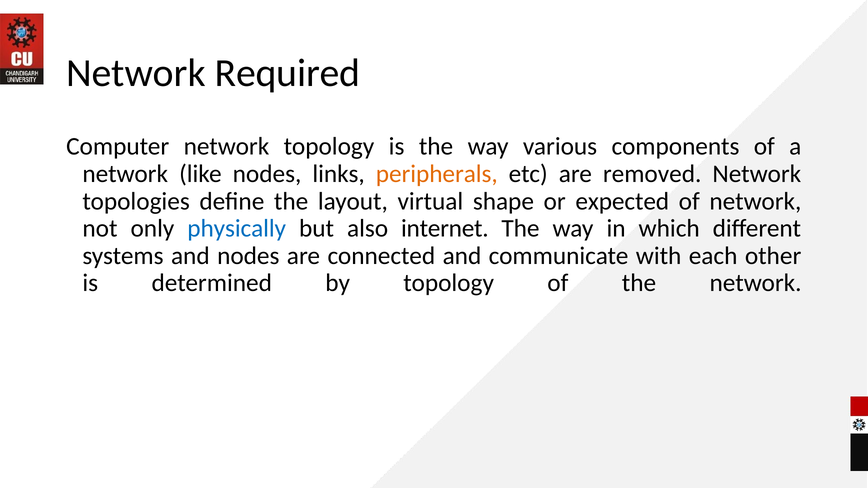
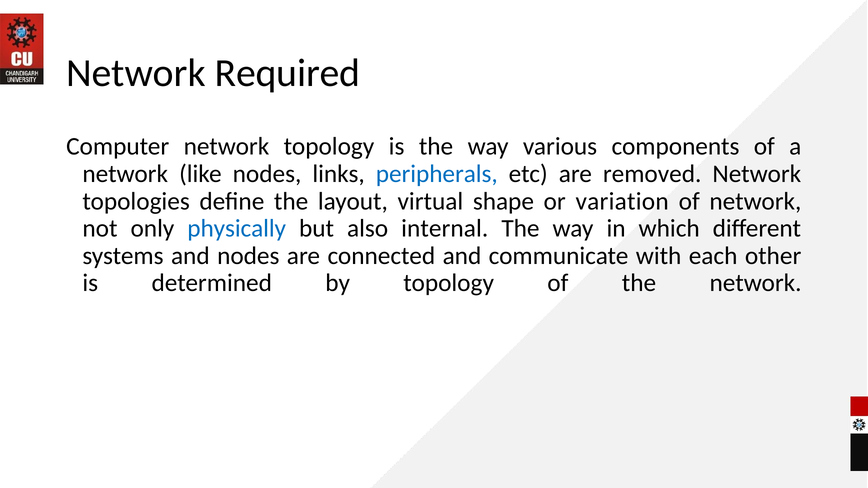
peripherals colour: orange -> blue
expected: expected -> variation
internet: internet -> internal
